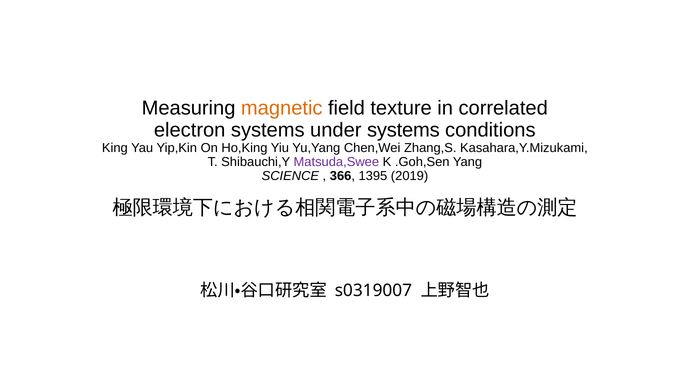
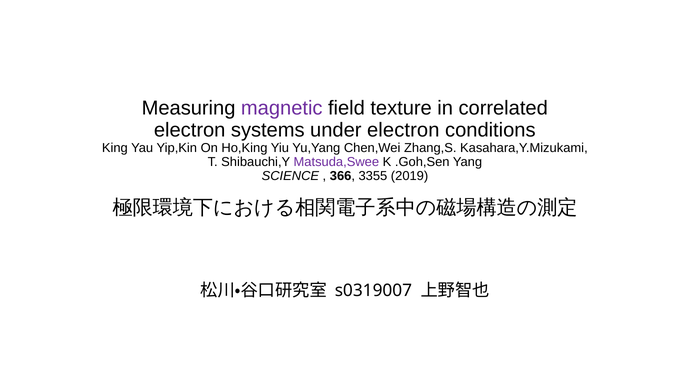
magnetic colour: orange -> purple
under systems: systems -> electron
1395: 1395 -> 3355
